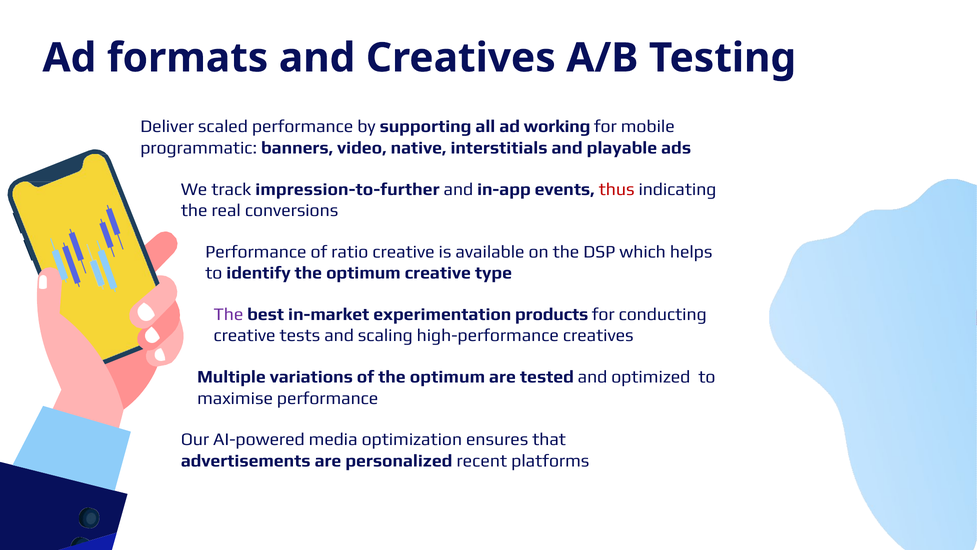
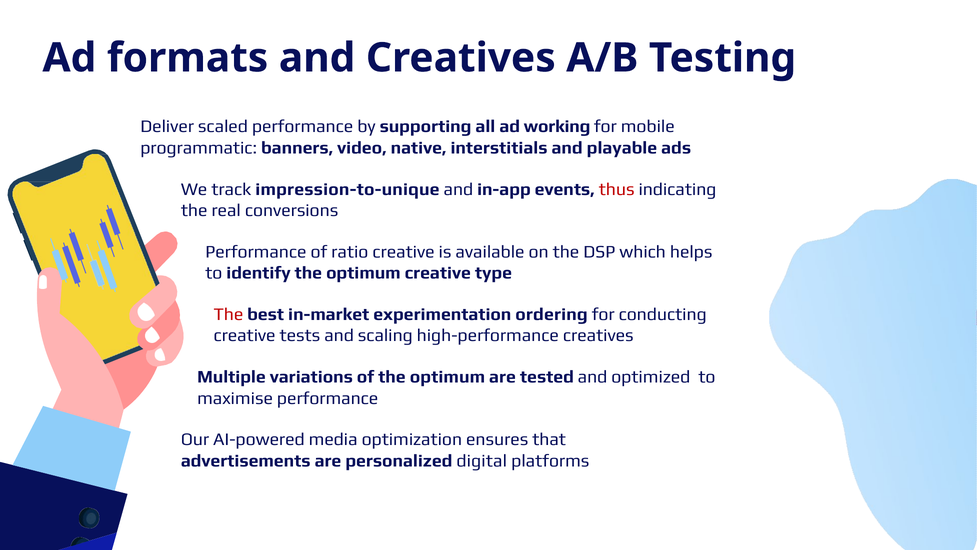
impression-to-further: impression-to-further -> impression-to-unique
The at (228, 314) colour: purple -> red
products: products -> ordering
recent: recent -> digital
